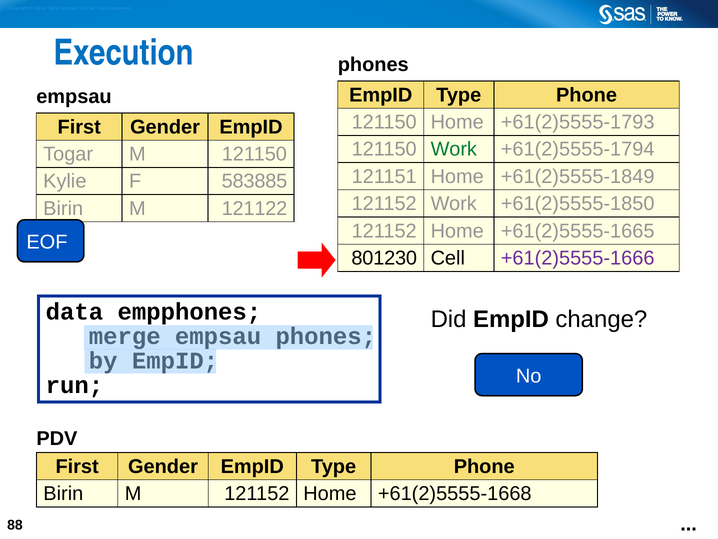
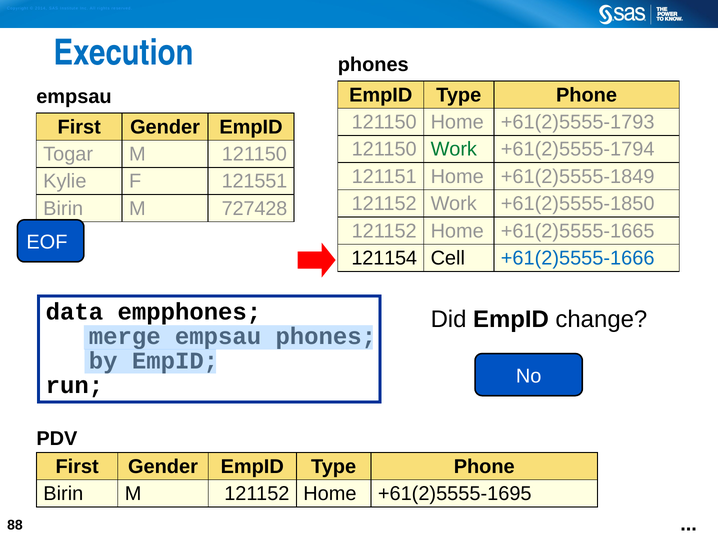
583885: 583885 -> 121551
121122: 121122 -> 727428
801230: 801230 -> 121154
+61(2)5555-1666 colour: purple -> blue
+61(2)5555-1668: +61(2)5555-1668 -> +61(2)5555-1695
